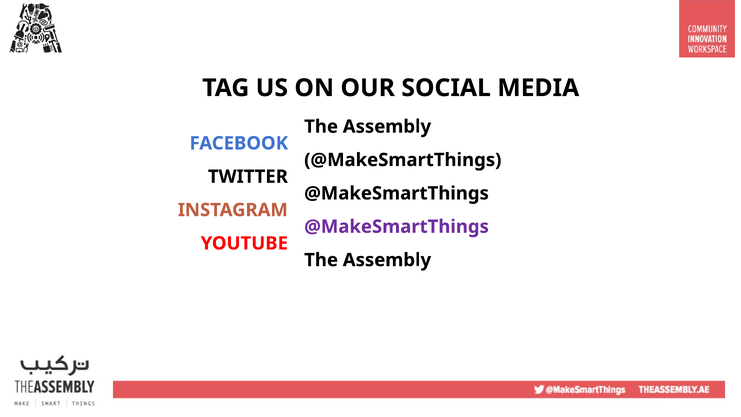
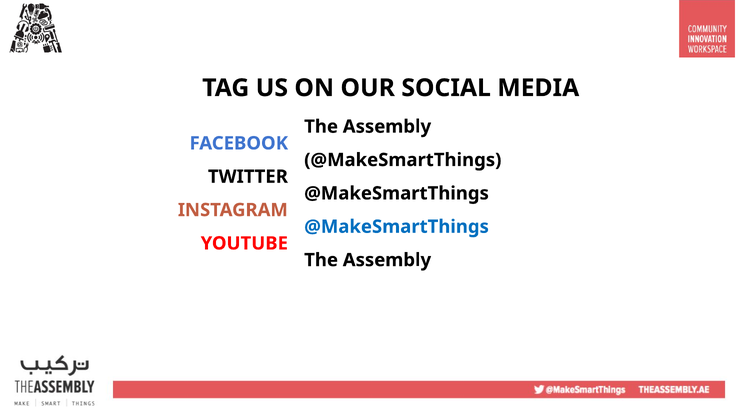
@MakeSmartThings at (397, 227) colour: purple -> blue
